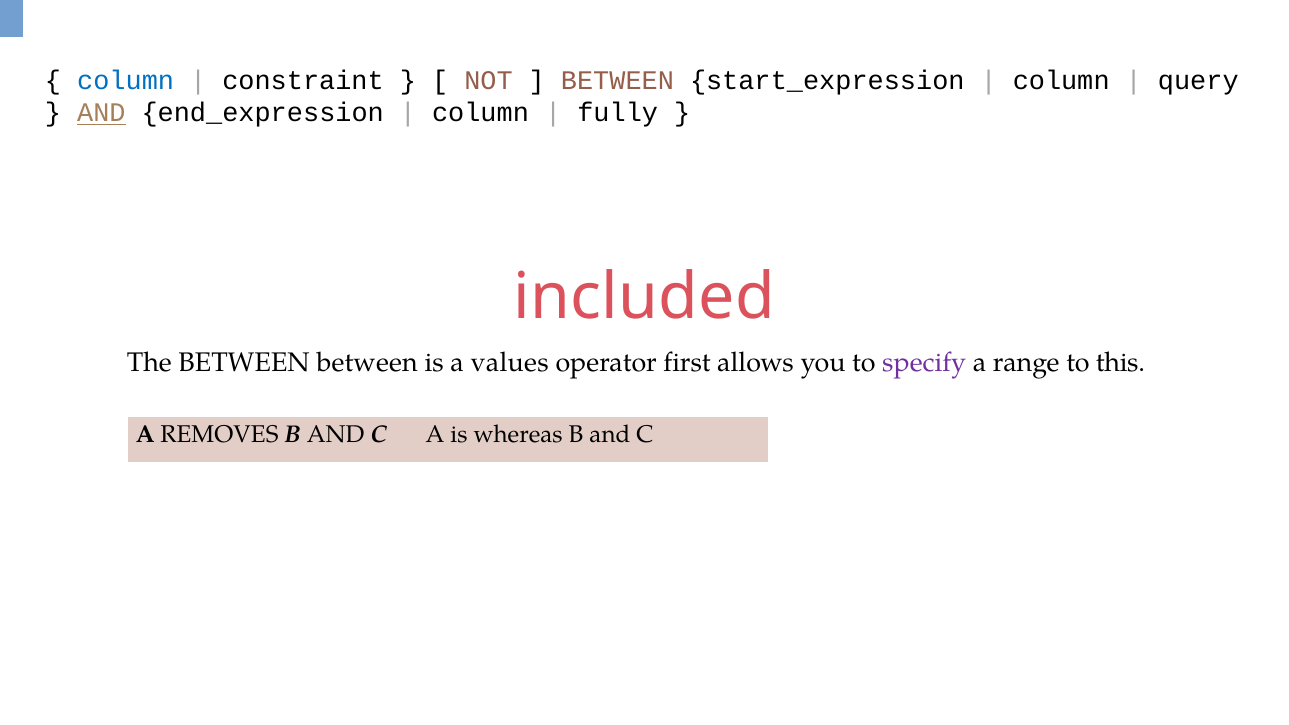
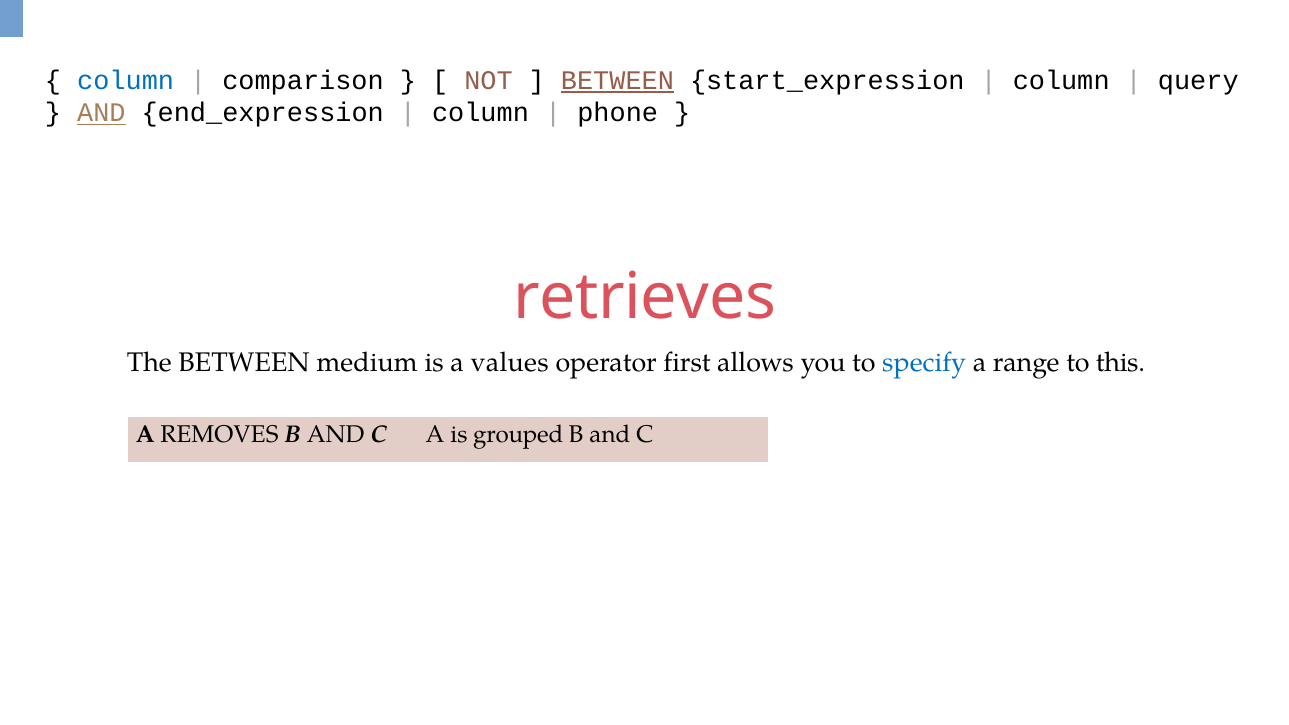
constraint: constraint -> comparison
BETWEEN at (617, 81) underline: none -> present
fully: fully -> phone
included: included -> retrieves
BETWEEN between: between -> medium
specify colour: purple -> blue
whereas: whereas -> grouped
